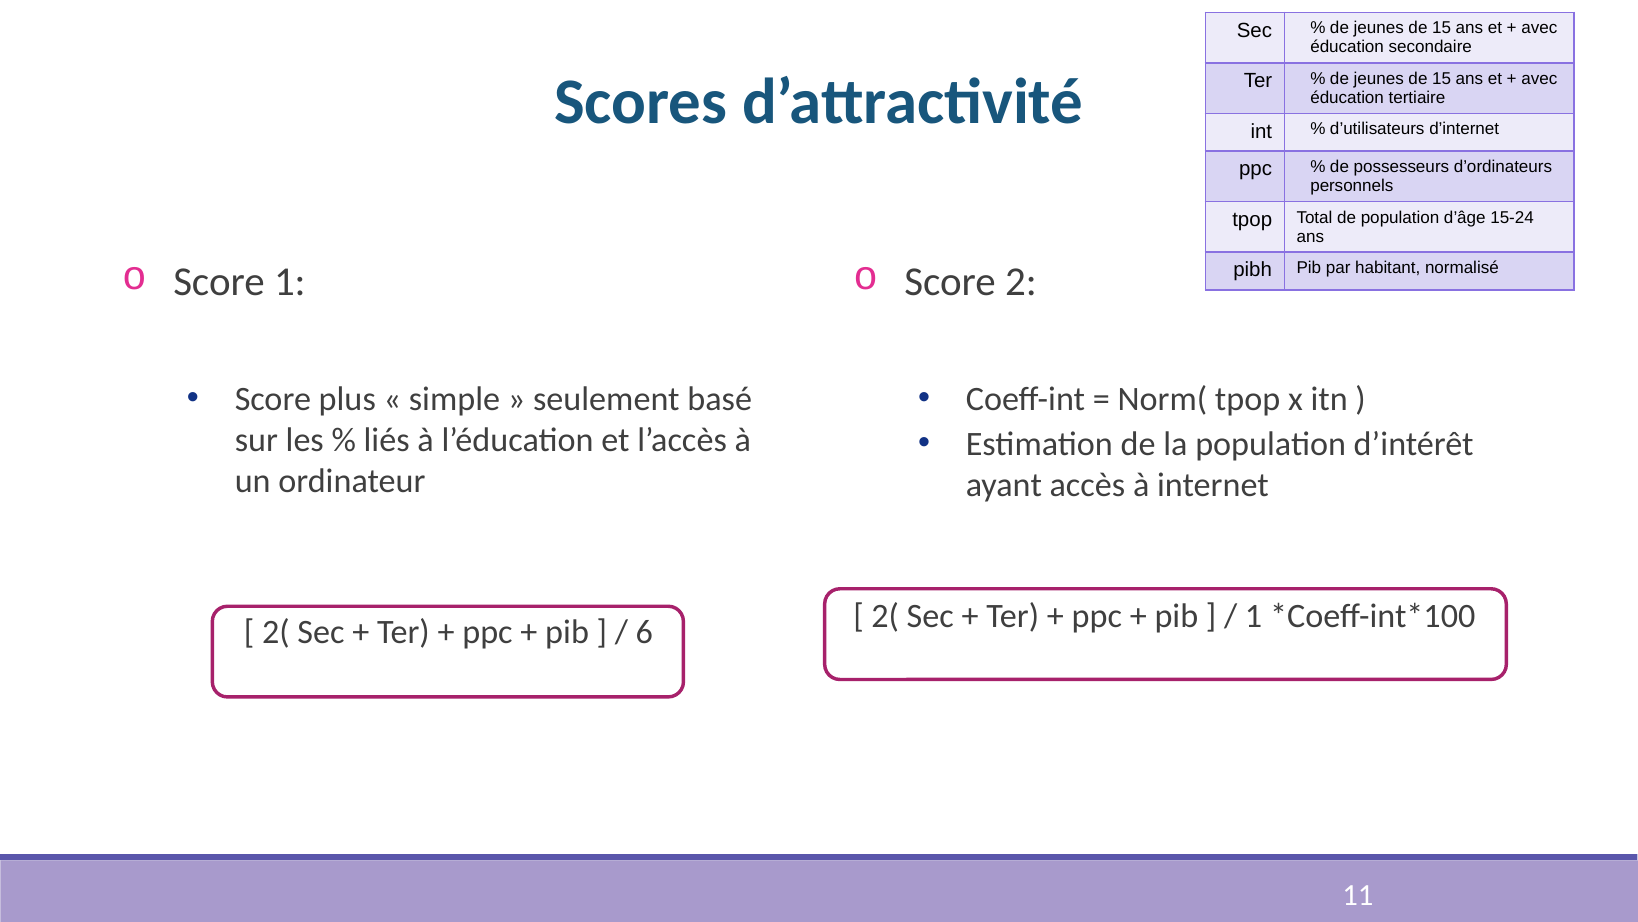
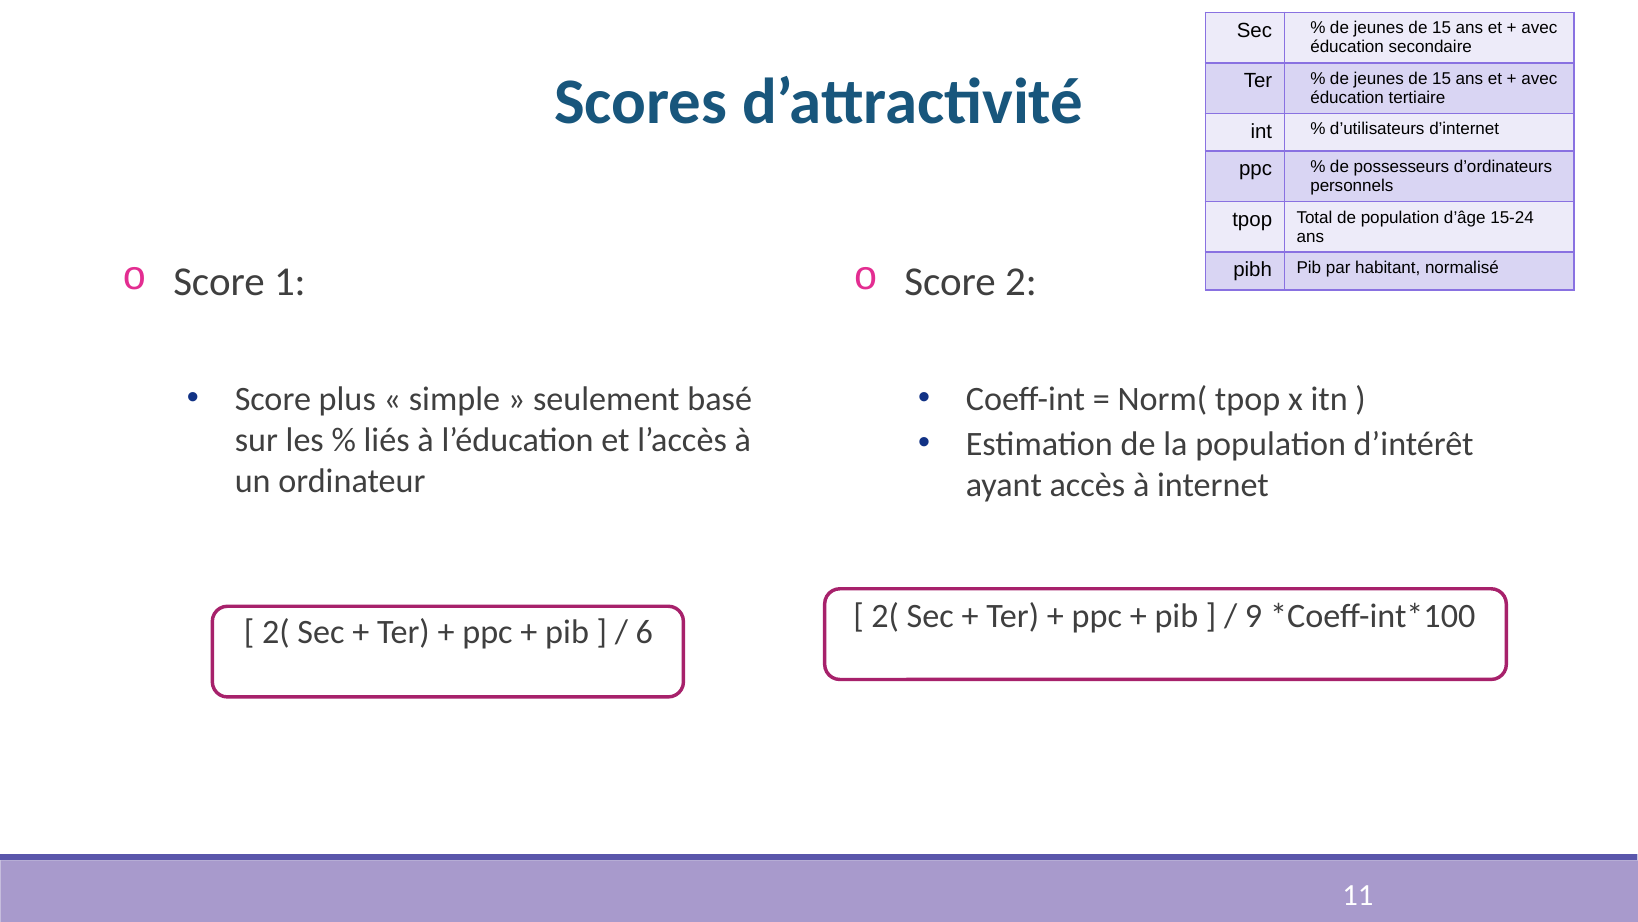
1 at (1254, 616): 1 -> 9
